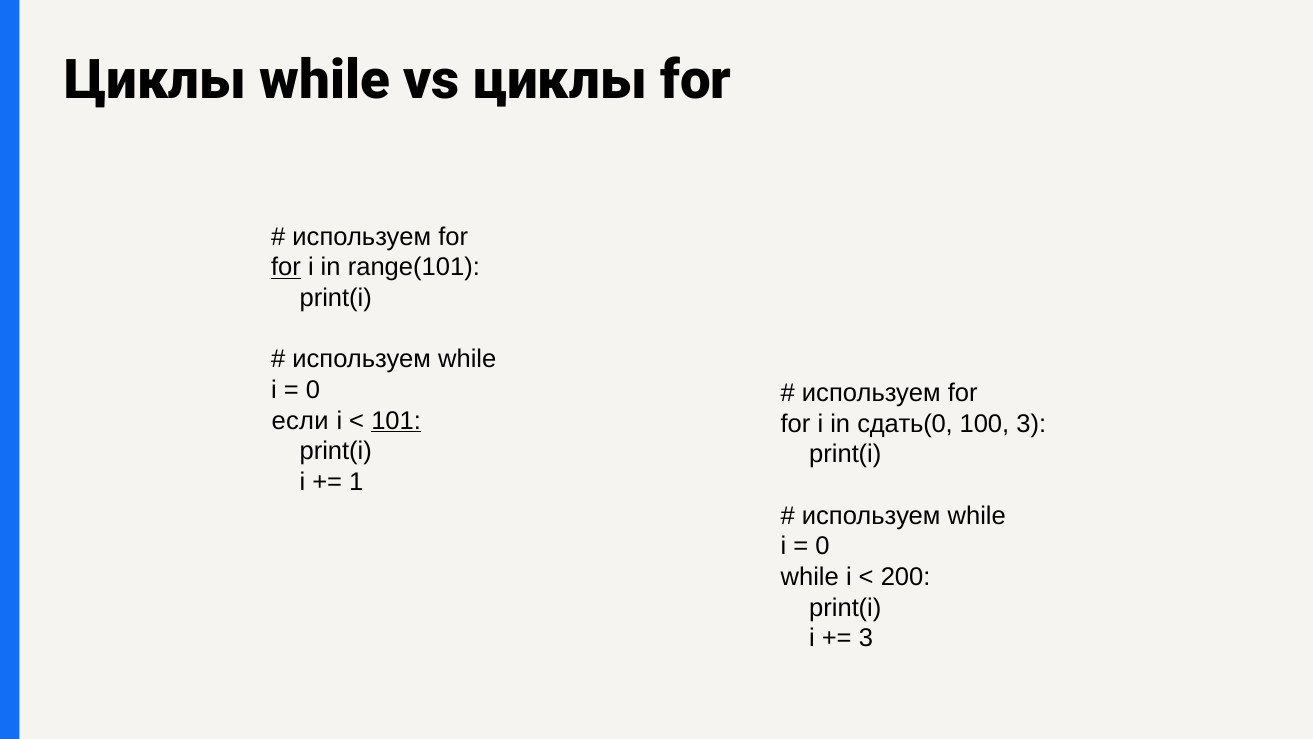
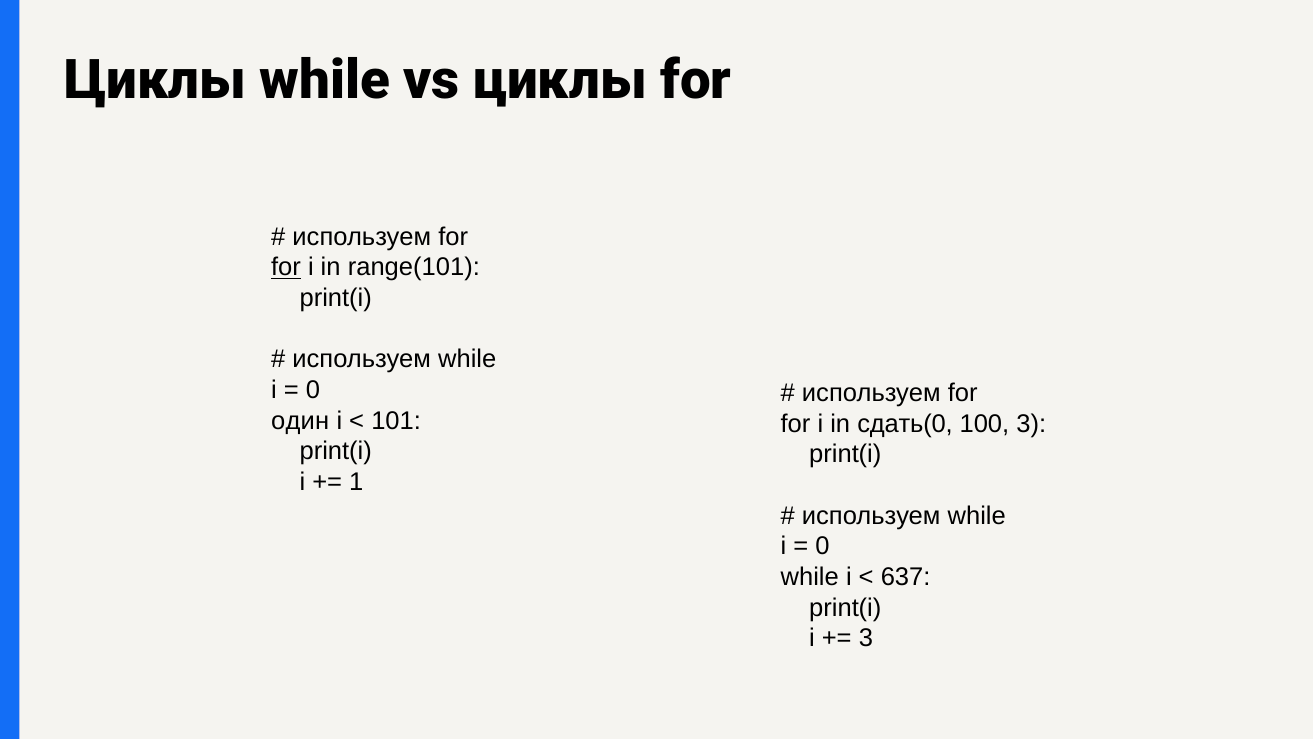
если: если -> один
101 underline: present -> none
200: 200 -> 637
